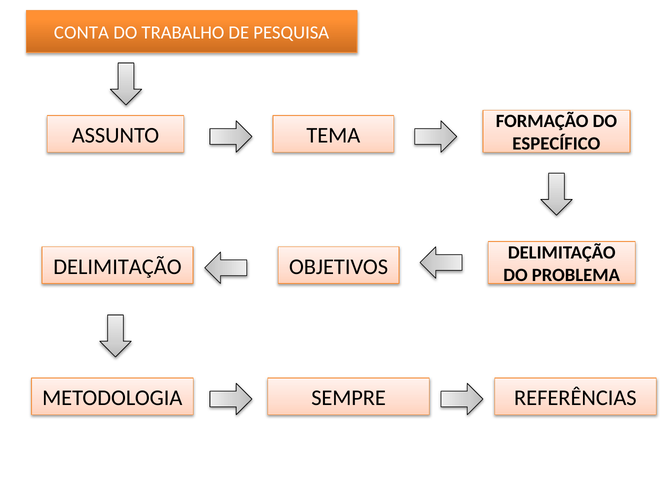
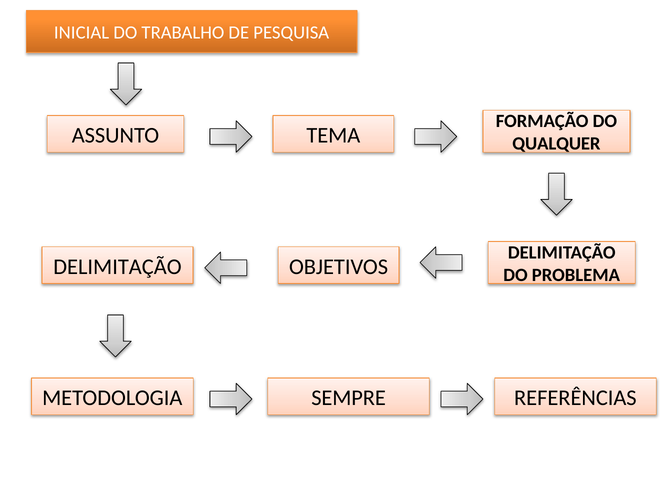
CONTA: CONTA -> INICIAL
ESPECÍFICO: ESPECÍFICO -> QUALQUER
